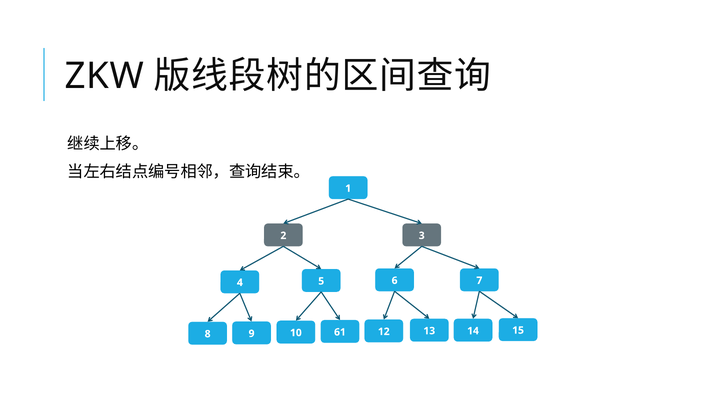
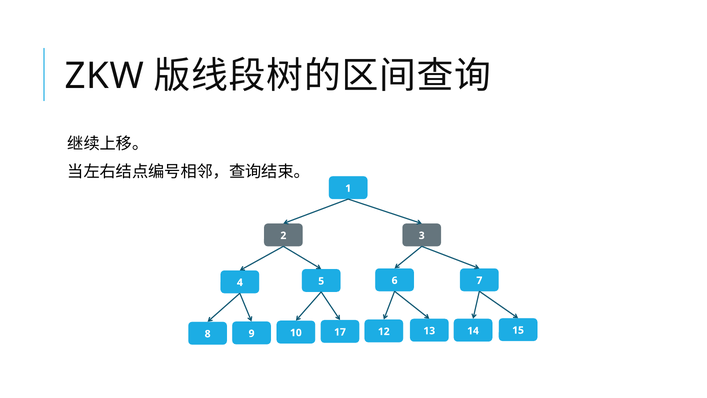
61: 61 -> 17
